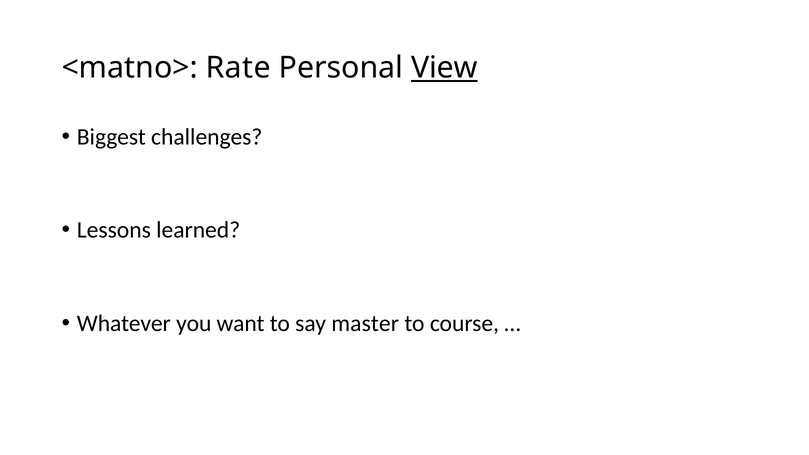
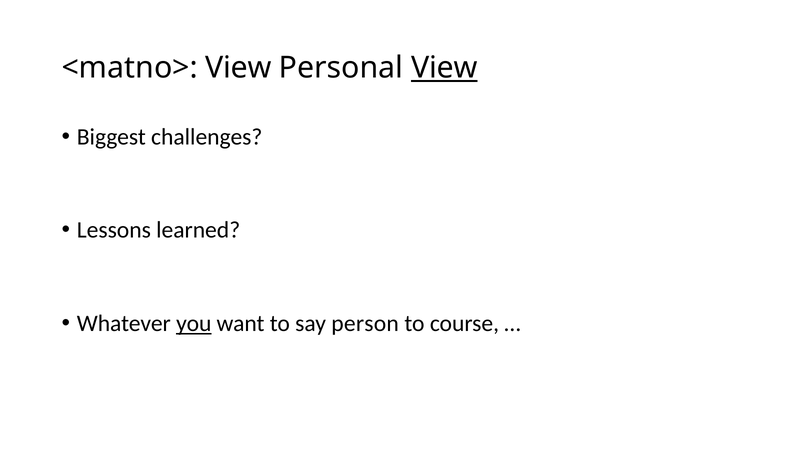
<matno> Rate: Rate -> View
you underline: none -> present
master: master -> person
